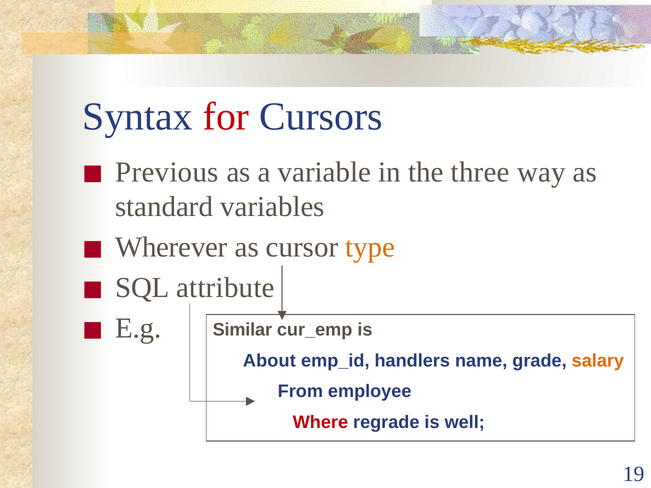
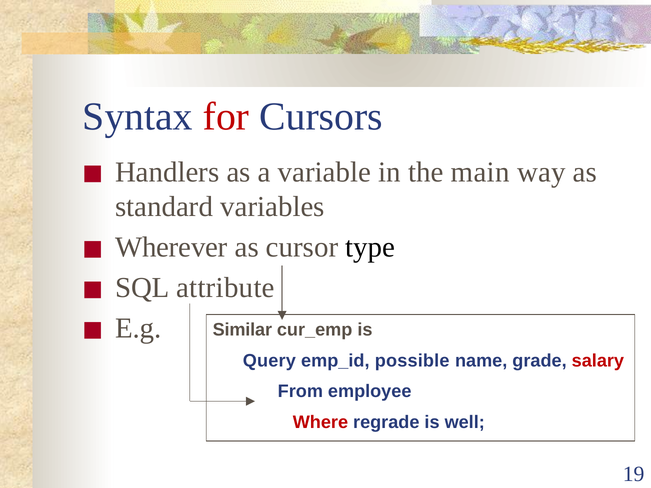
Previous: Previous -> Handlers
three: three -> main
type colour: orange -> black
About: About -> Query
handlers: handlers -> possible
salary colour: orange -> red
